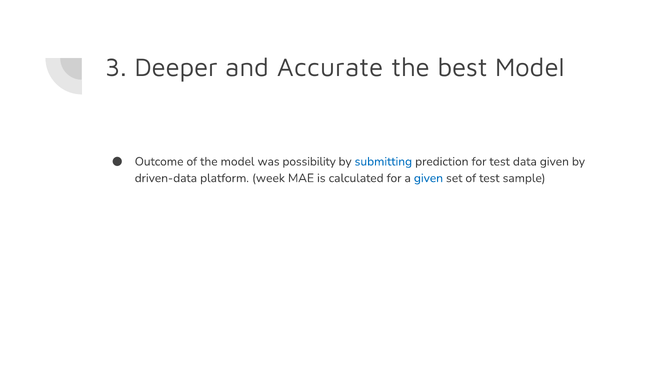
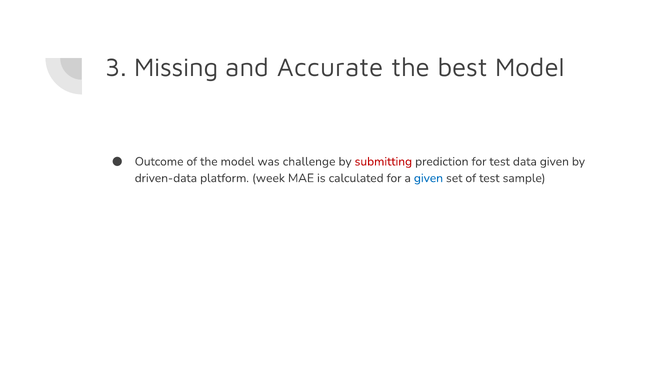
Deeper: Deeper -> Missing
possibility: possibility -> challenge
submitting colour: blue -> red
